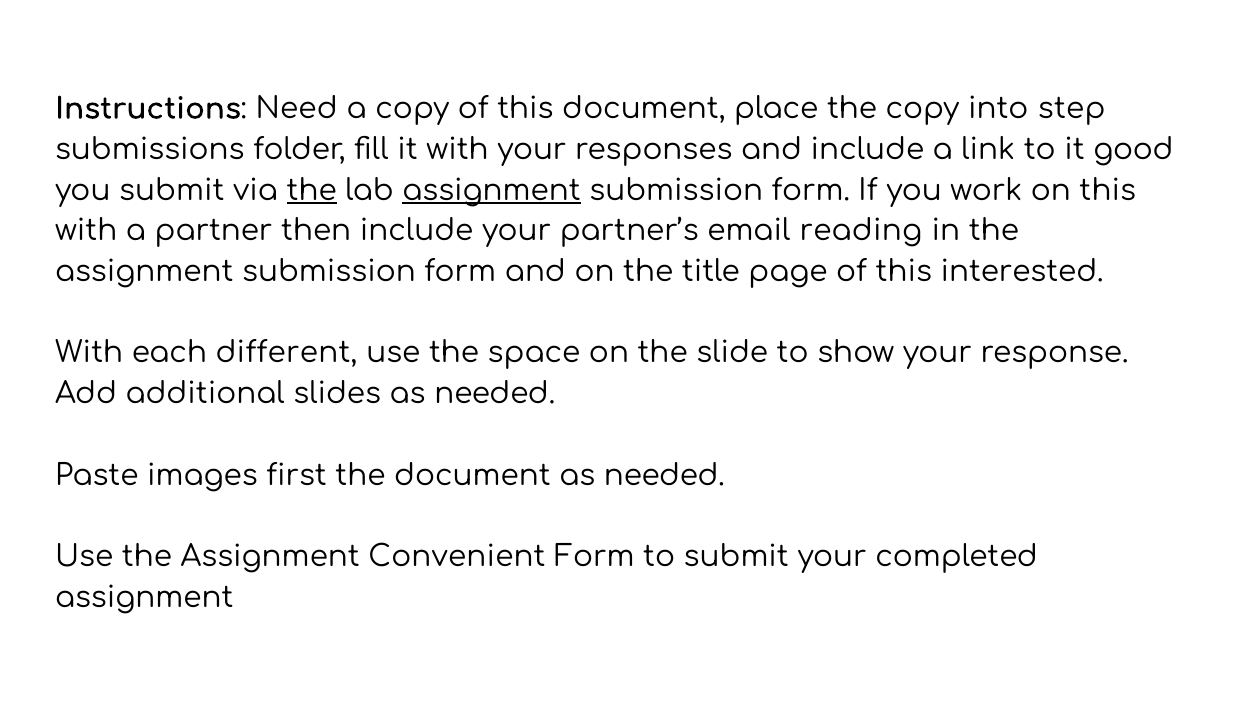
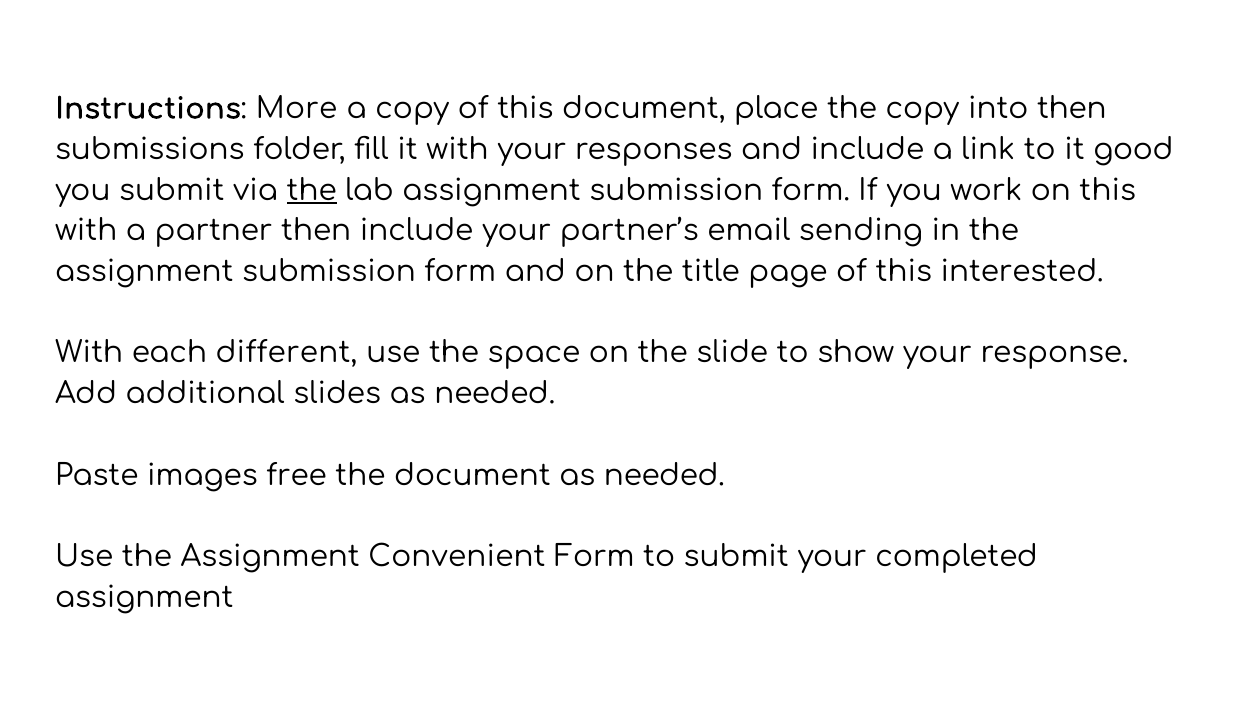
Need: Need -> More
into step: step -> then
assignment at (492, 190) underline: present -> none
reading: reading -> sending
first: first -> free
